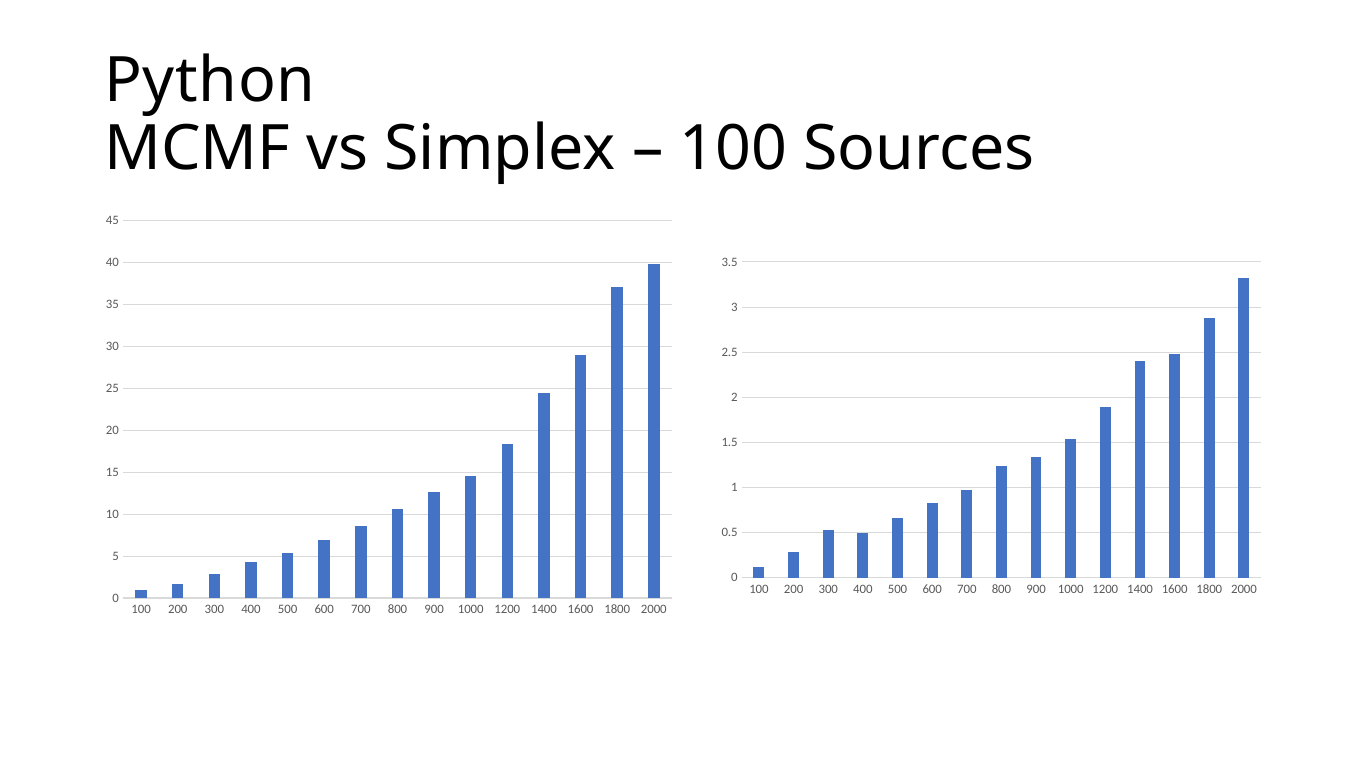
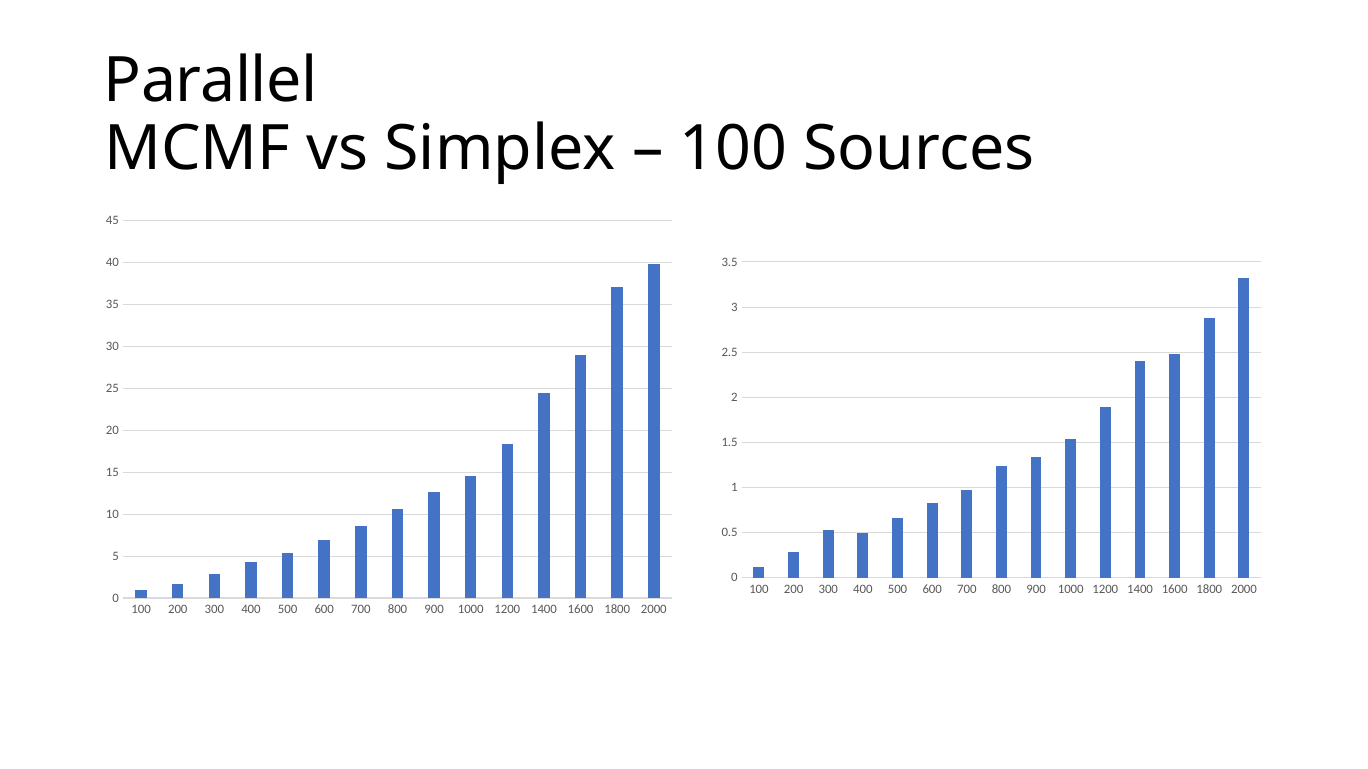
Python: Python -> Parallel
